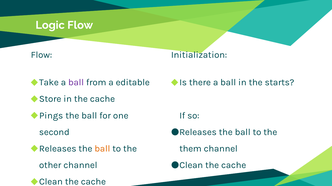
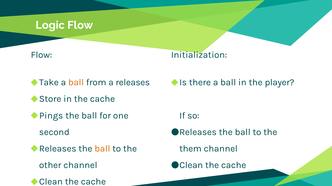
ball at (76, 83) colour: purple -> orange
a editable: editable -> releases
starts: starts -> player
